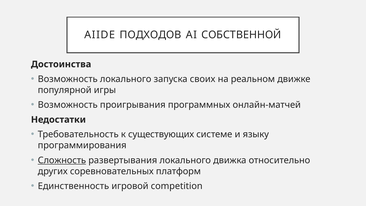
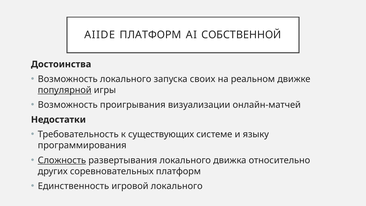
AIIDE ПОДХОДОВ: ПОДХОДОВ -> ПЛАТФОРМ
популярной underline: none -> present
программных: программных -> визуализации
игровой competition: competition -> локального
